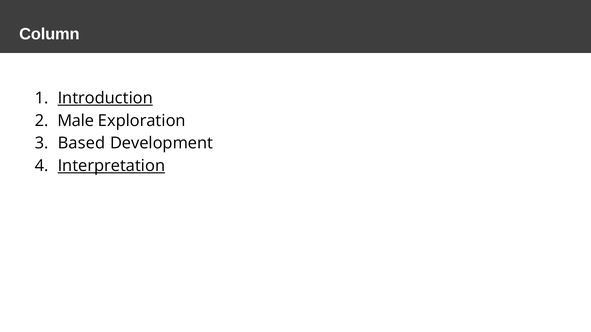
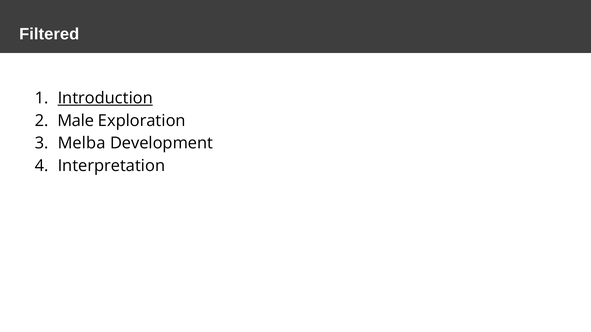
Column: Column -> Filtered
Based: Based -> Melba
Interpretation underline: present -> none
